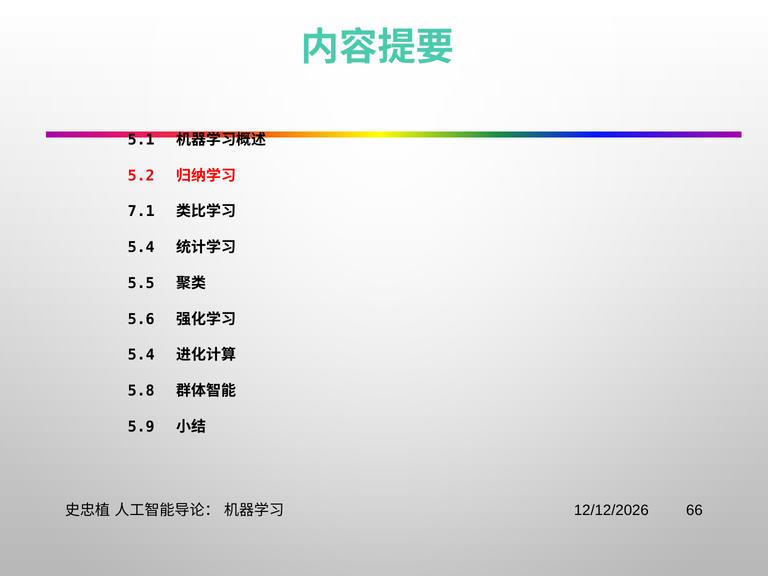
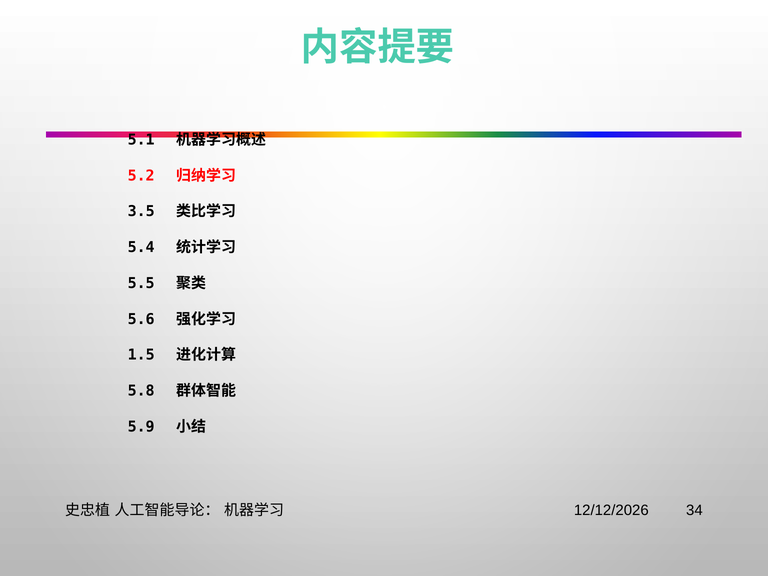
7.1: 7.1 -> 3.5
5.4 at (141, 355): 5.4 -> 1.5
66: 66 -> 34
